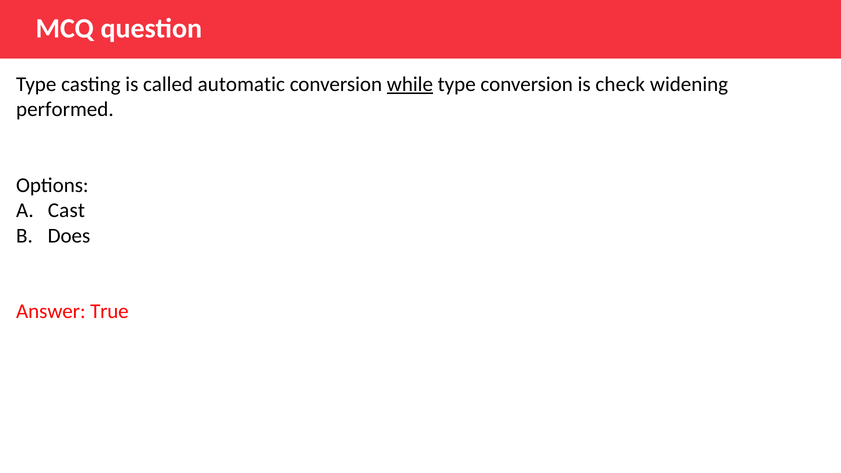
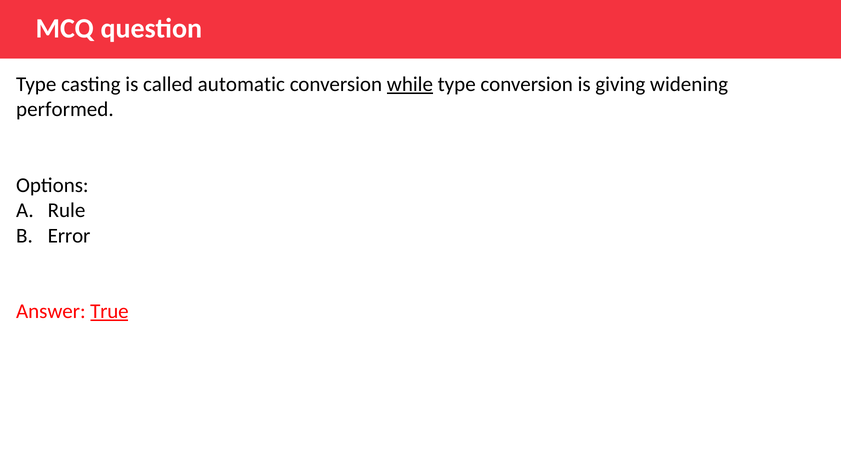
check: check -> giving
Cast: Cast -> Rule
Does: Does -> Error
True underline: none -> present
